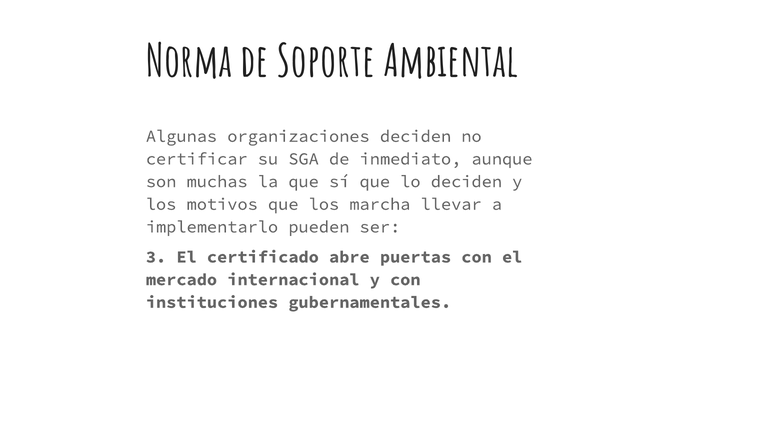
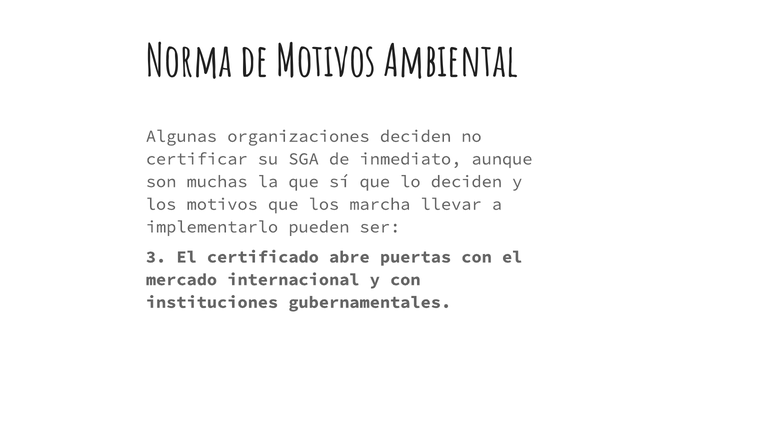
de Soporte: Soporte -> Motivos
